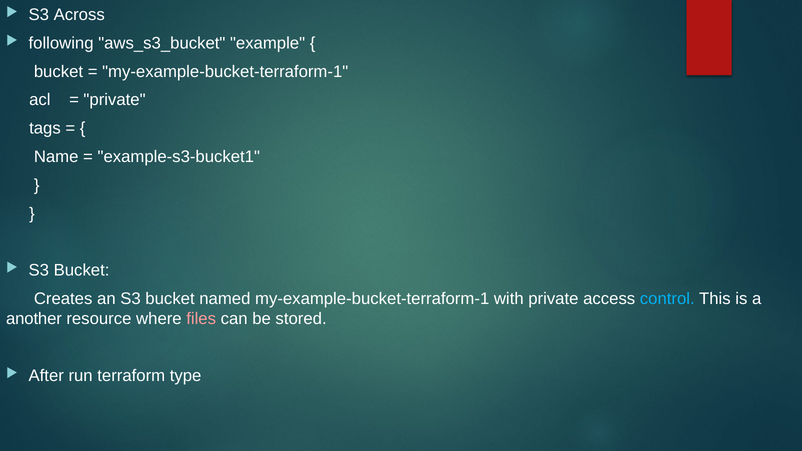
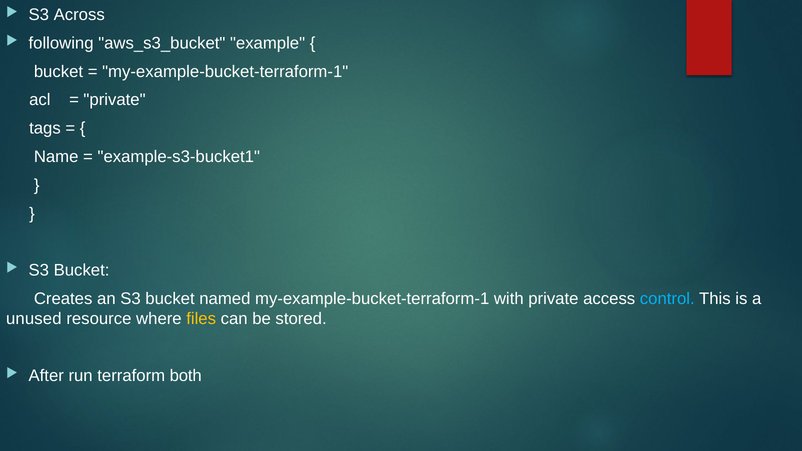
another: another -> unused
files colour: pink -> yellow
type: type -> both
